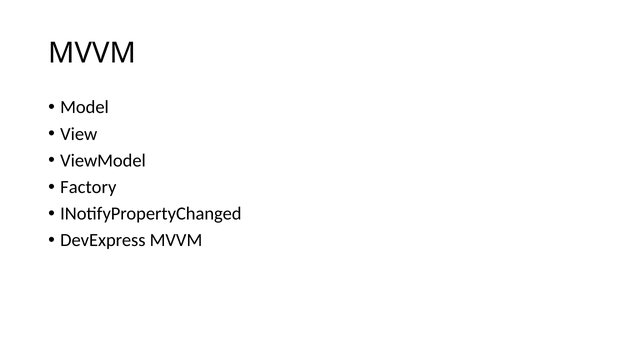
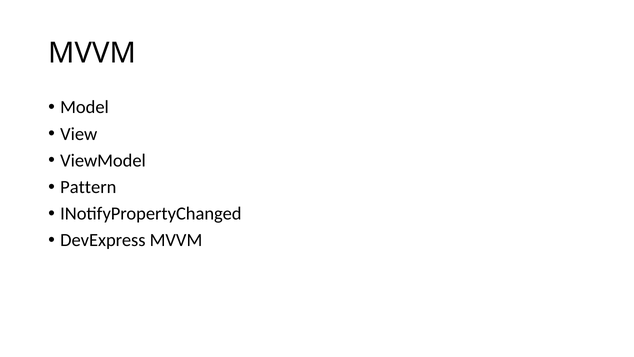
Factory: Factory -> Pattern
